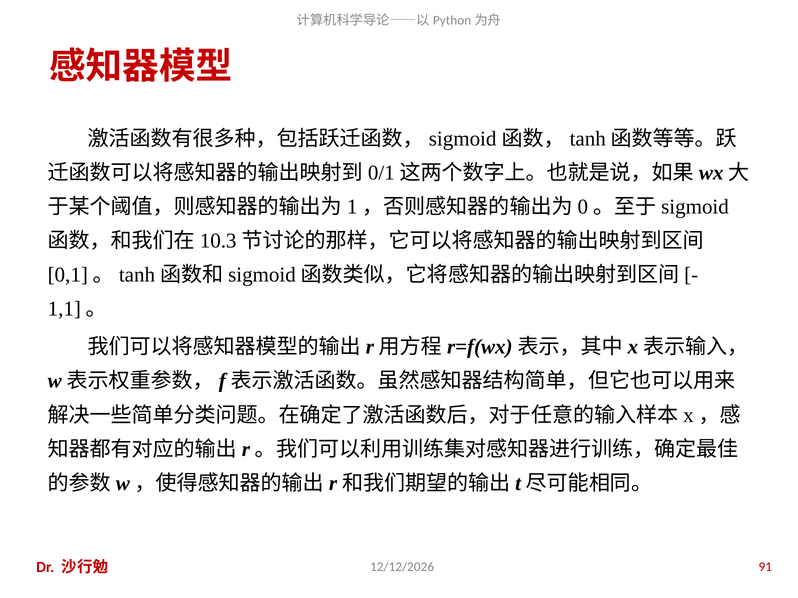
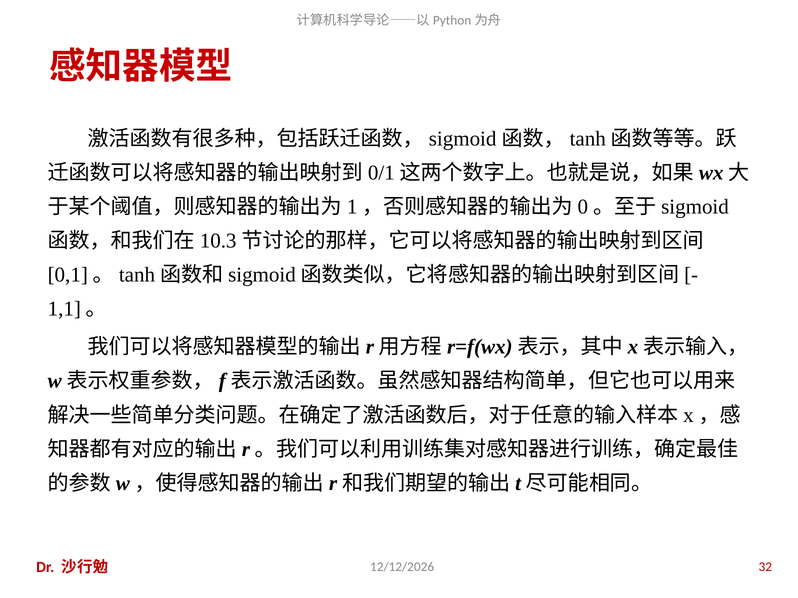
91: 91 -> 32
